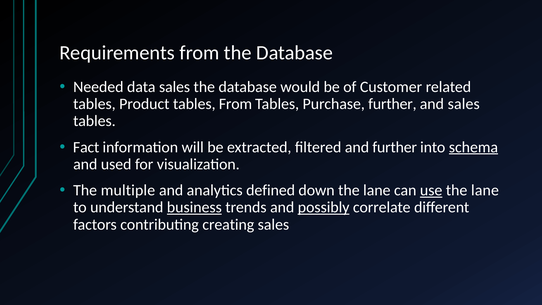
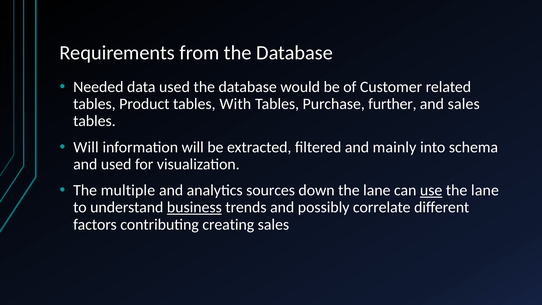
data sales: sales -> used
tables From: From -> With
Fact at (86, 147): Fact -> Will
and further: further -> mainly
schema underline: present -> none
defined: defined -> sources
possibly underline: present -> none
